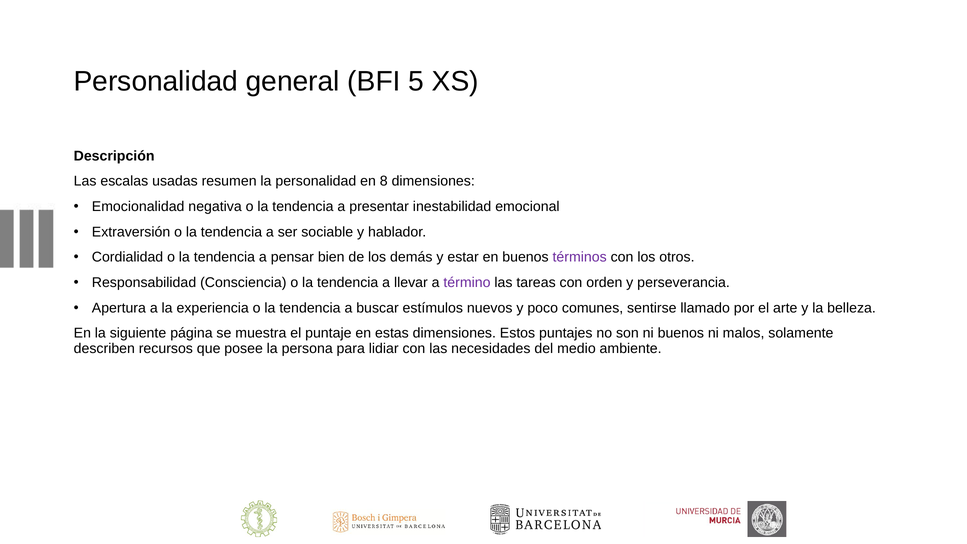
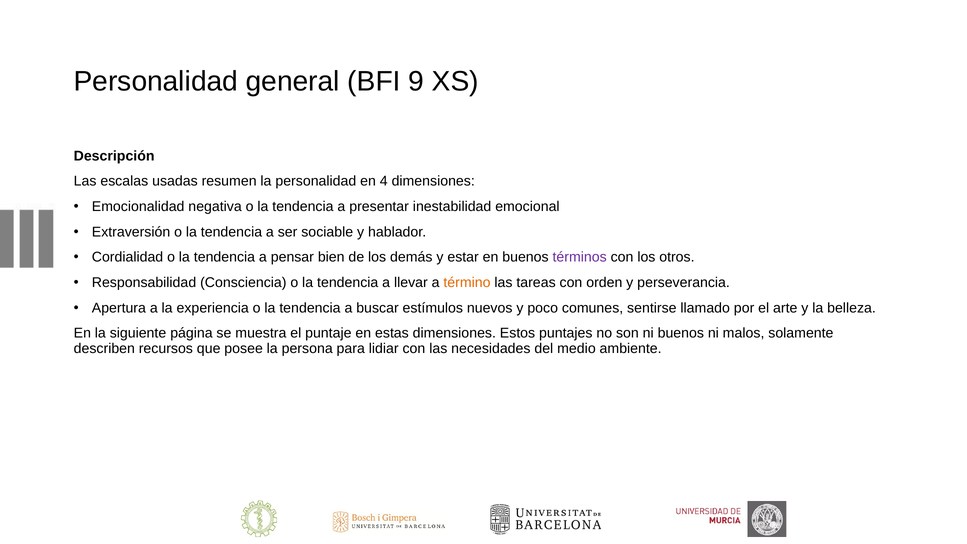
5: 5 -> 9
8: 8 -> 4
término colour: purple -> orange
